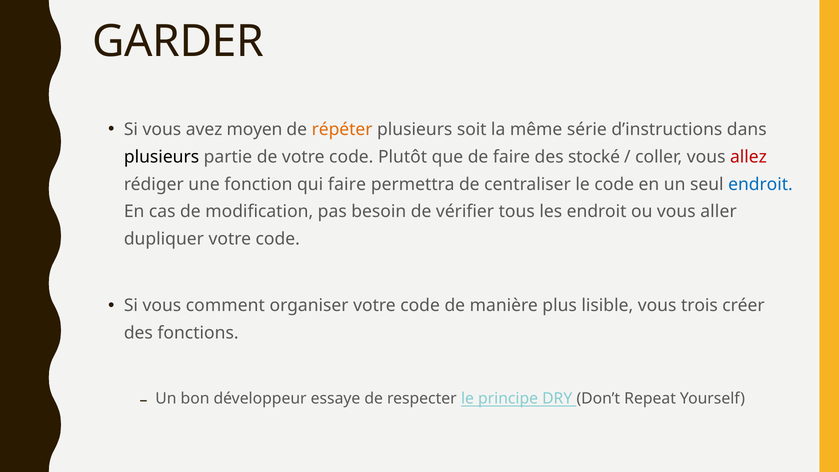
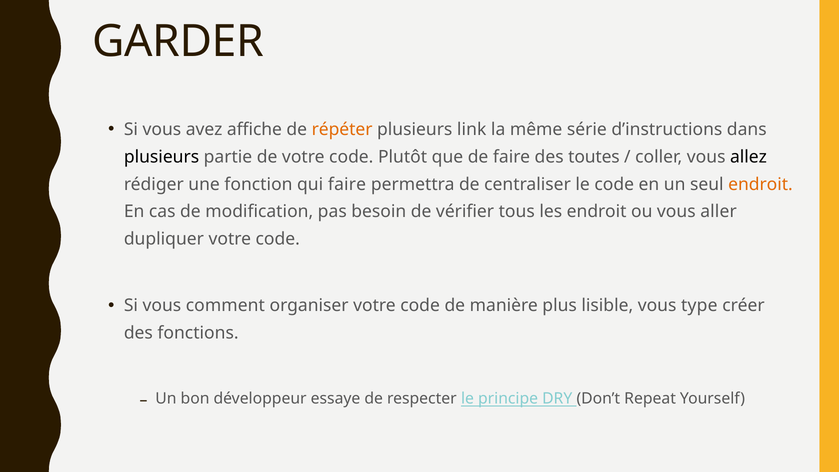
moyen: moyen -> affiche
soit: soit -> link
stocké: stocké -> toutes
allez colour: red -> black
endroit at (760, 184) colour: blue -> orange
trois: trois -> type
